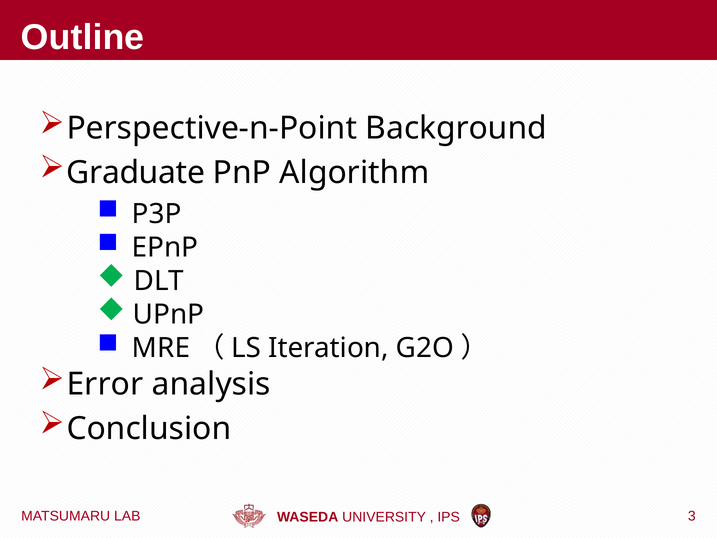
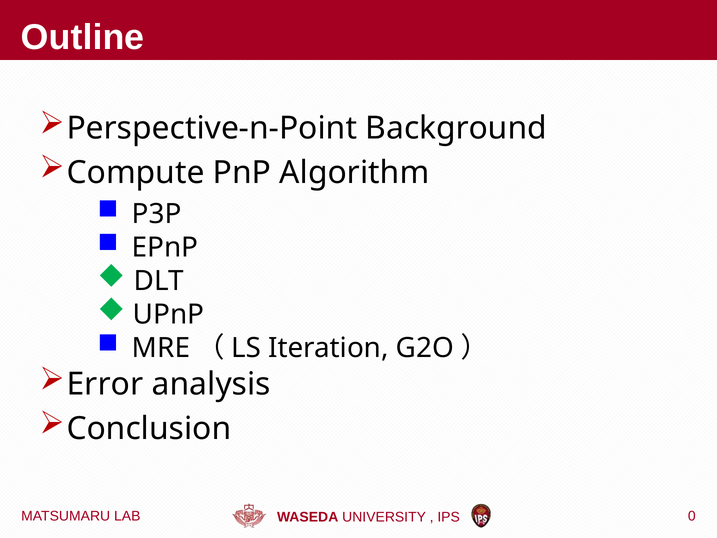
Graduate: Graduate -> Compute
3: 3 -> 0
